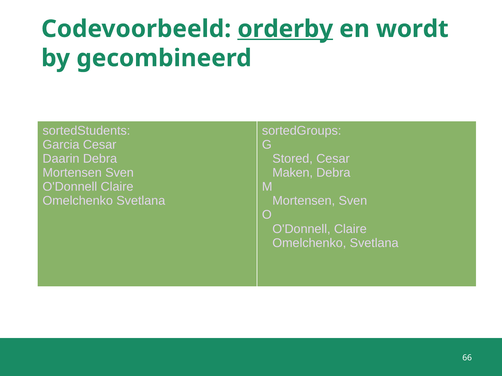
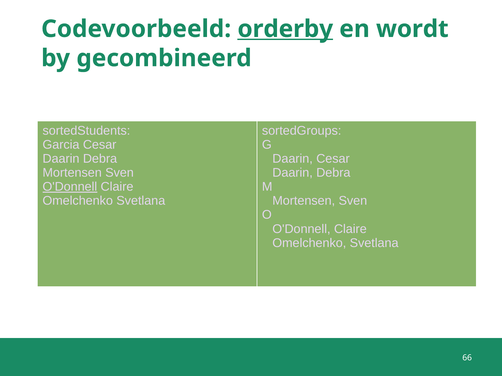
Stored at (293, 159): Stored -> Daarin
Maken at (293, 173): Maken -> Daarin
O'Donnell at (70, 187) underline: none -> present
